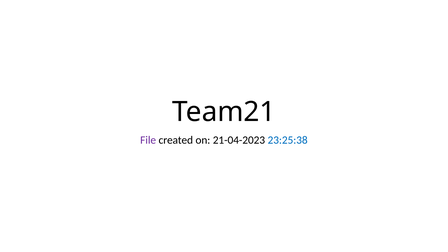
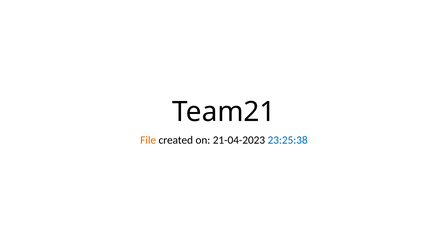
File colour: purple -> orange
